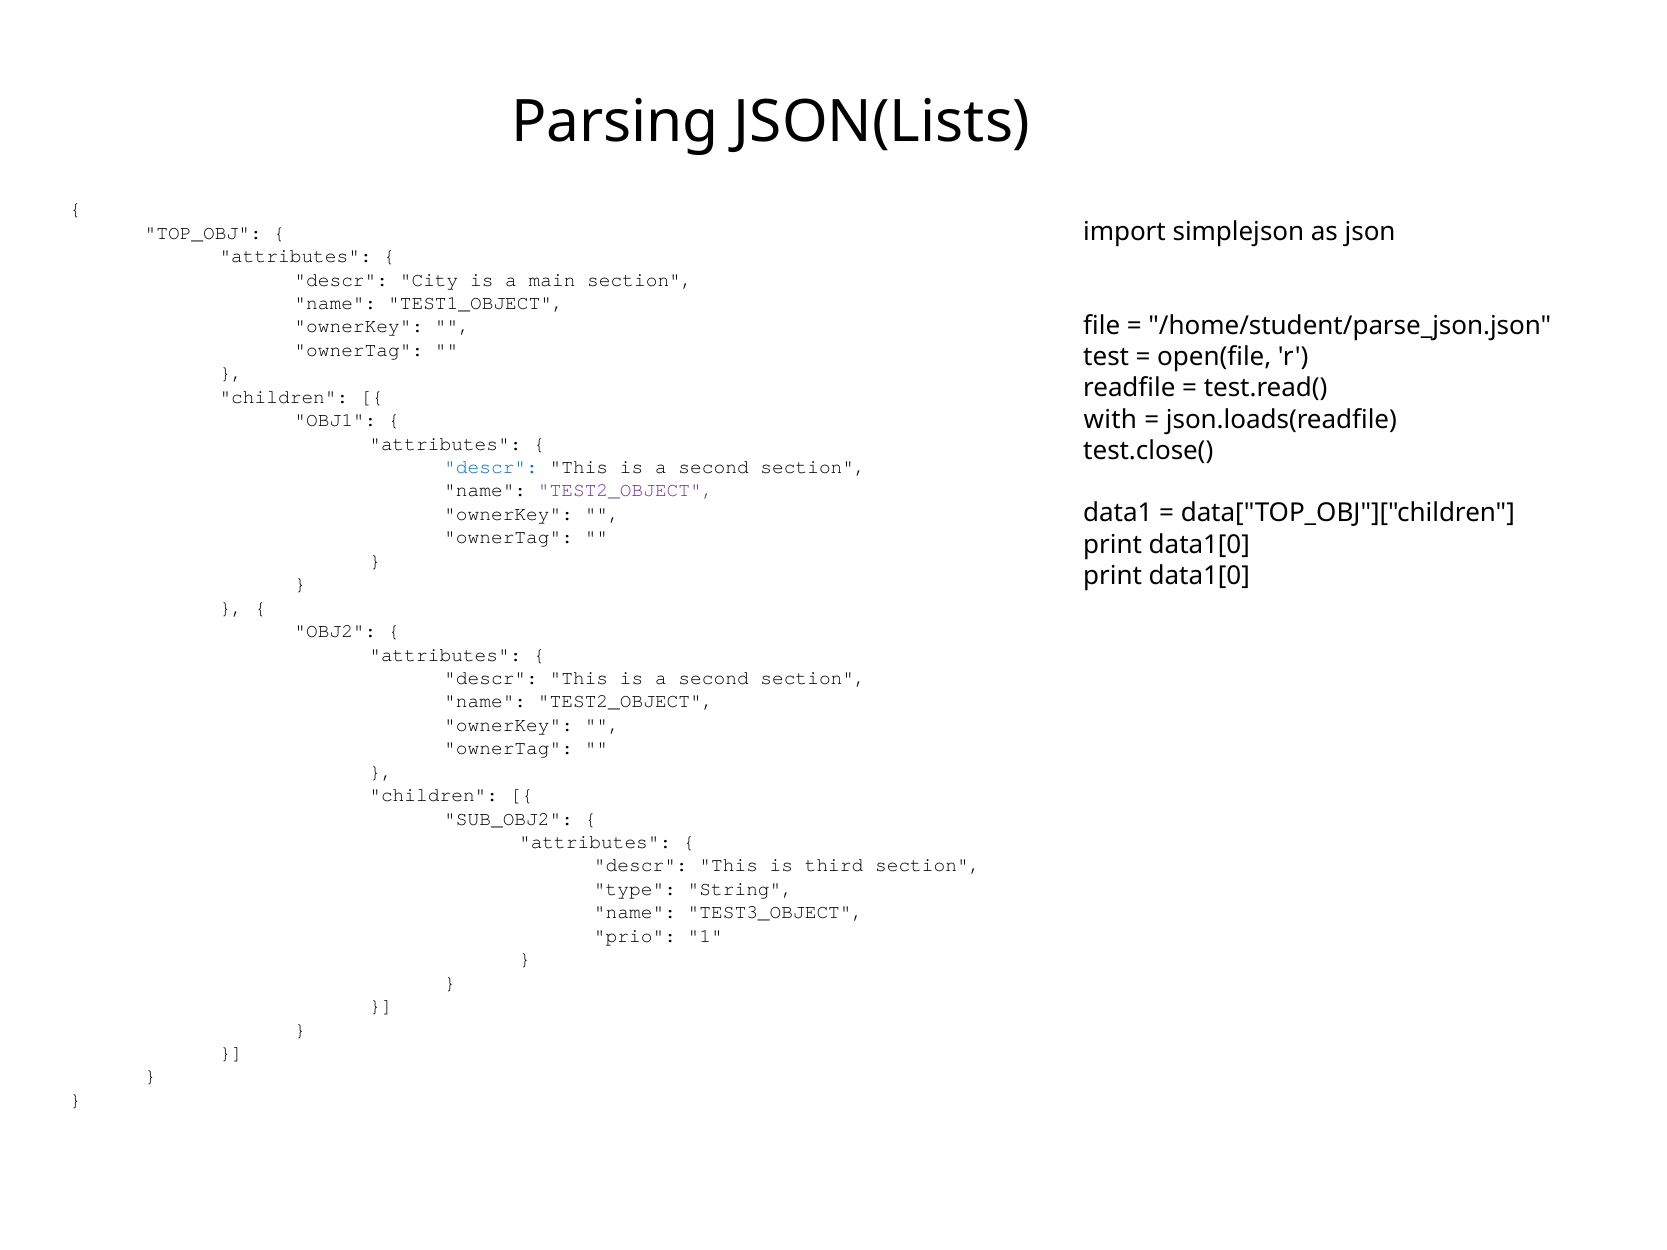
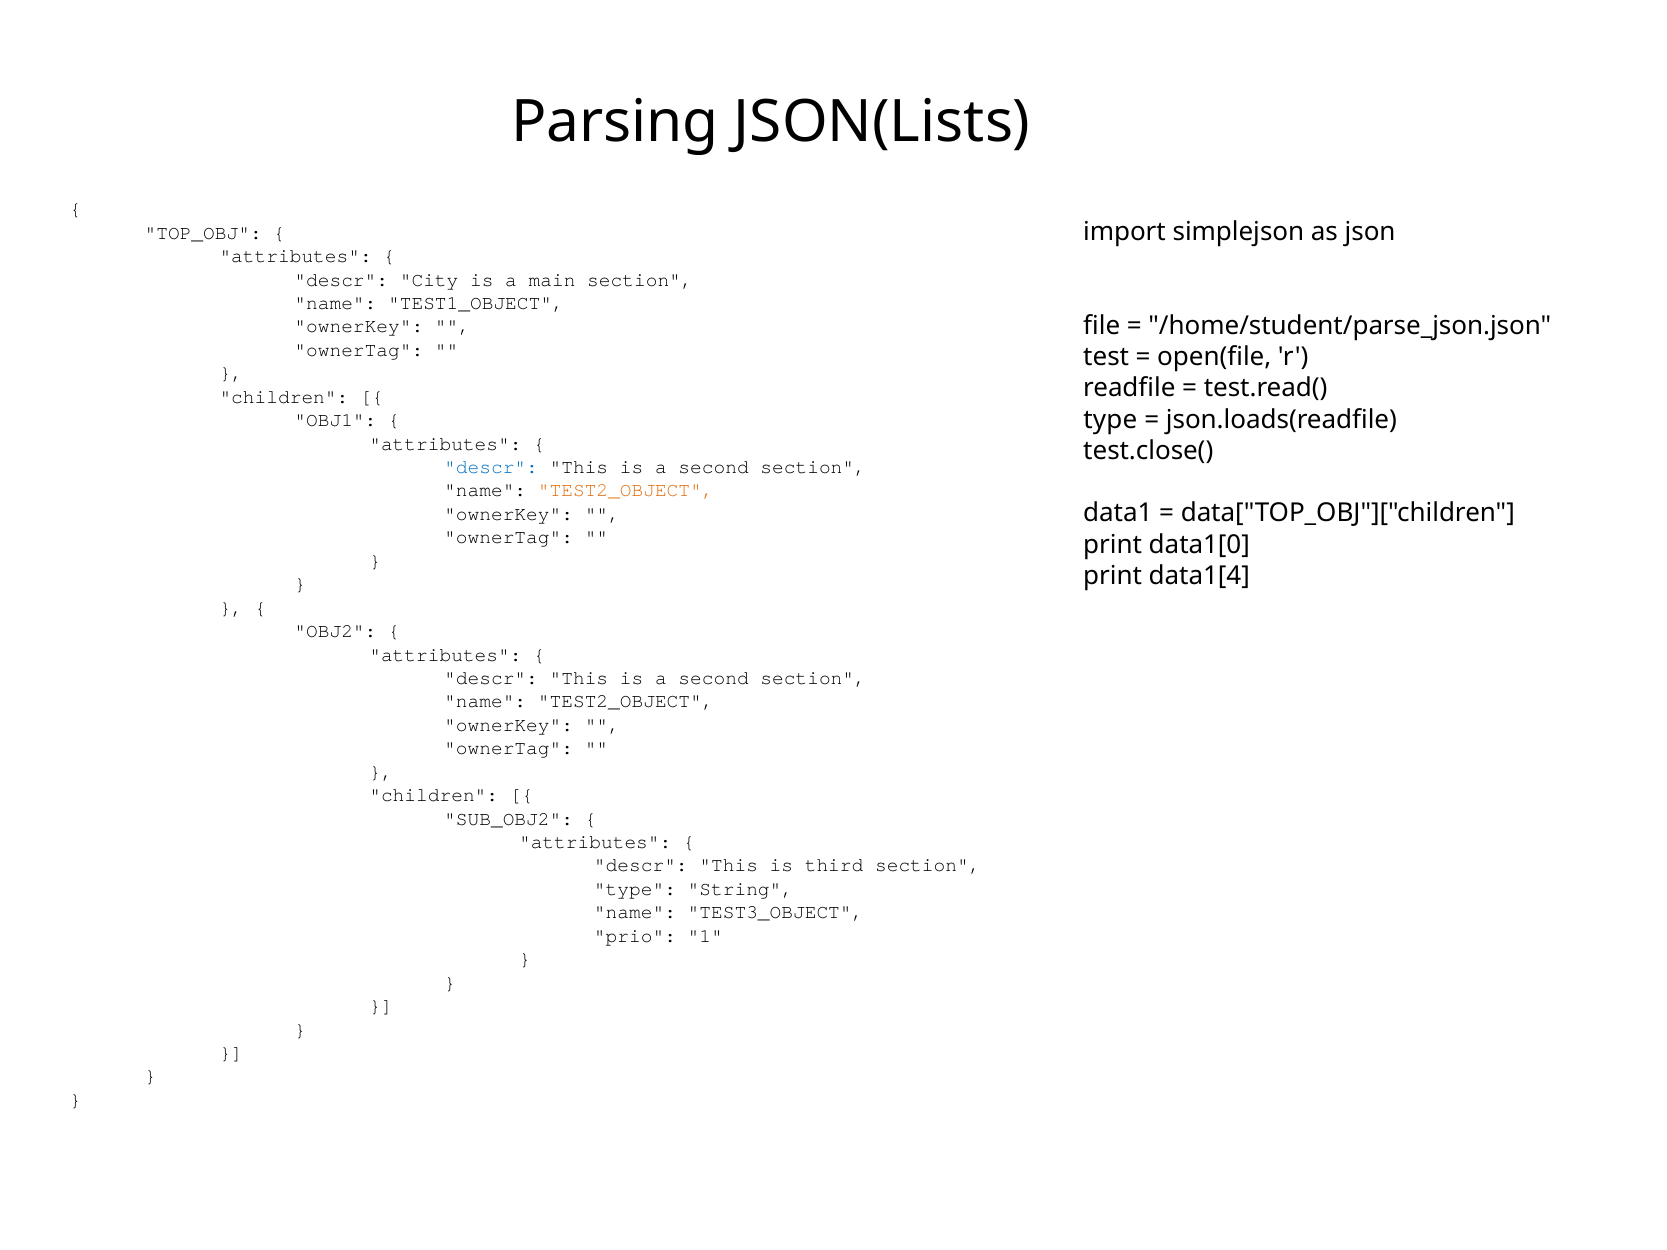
with at (1110, 420): with -> type
TEST2_OBJECT at (626, 491) colour: purple -> orange
data1[0 at (1199, 576): data1[0 -> data1[4
